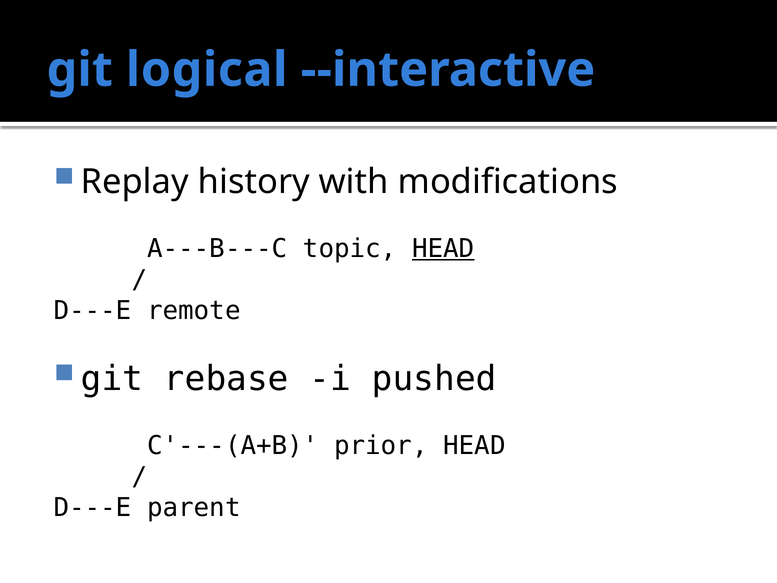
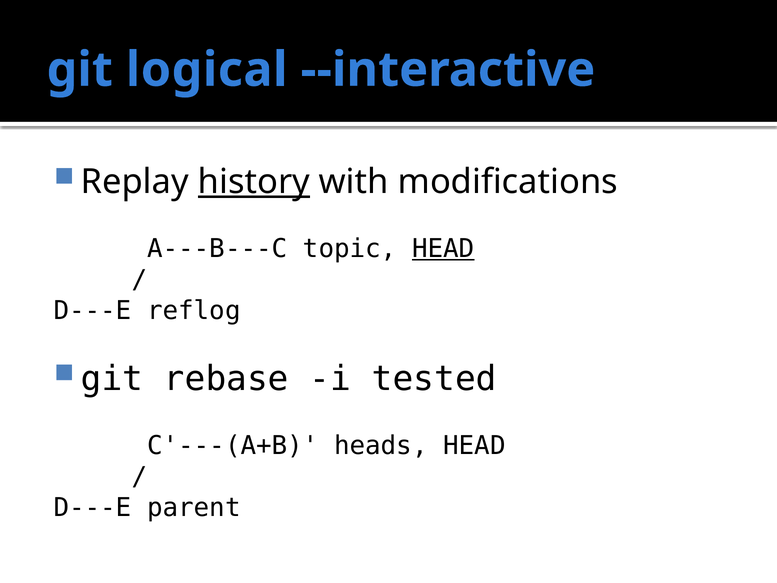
history underline: none -> present
remote: remote -> reflog
pushed: pushed -> tested
prior: prior -> heads
